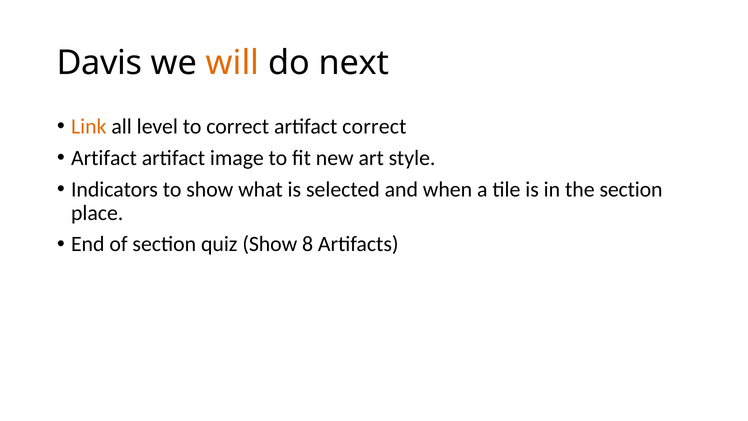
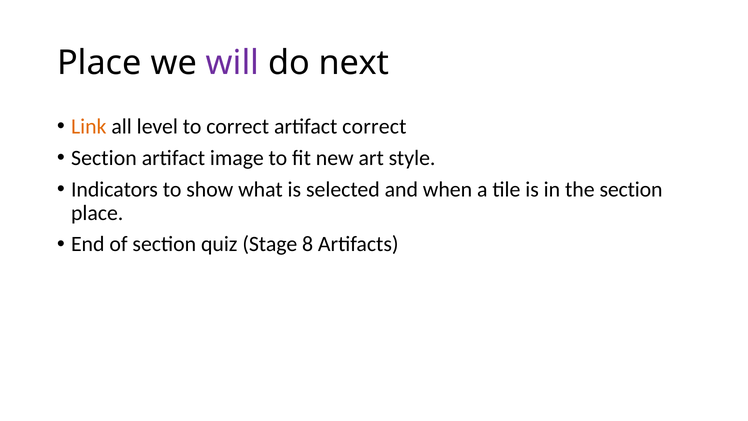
Davis at (100, 63): Davis -> Place
will colour: orange -> purple
Artifact at (104, 158): Artifact -> Section
quiz Show: Show -> Stage
